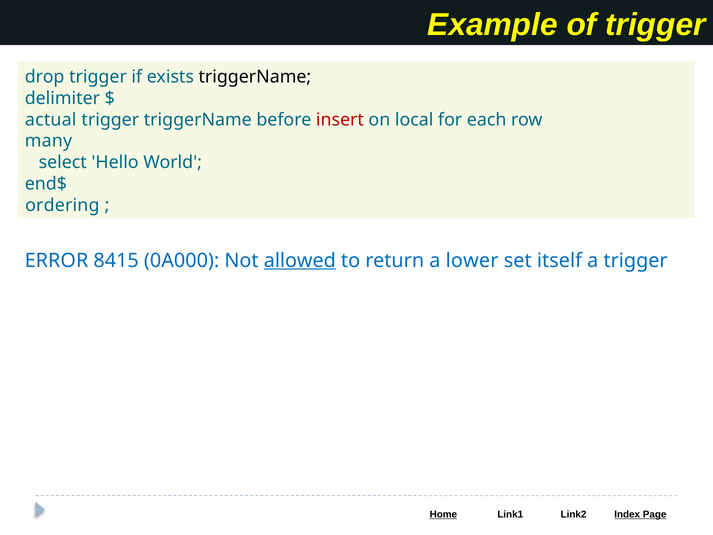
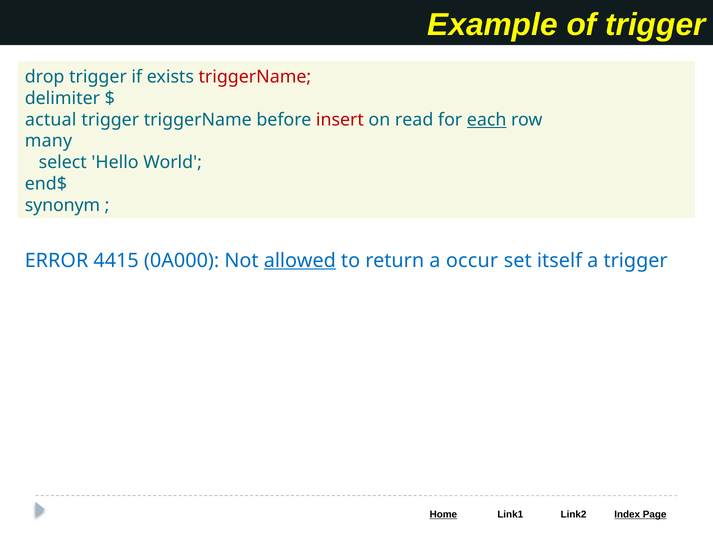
triggerName at (255, 77) colour: black -> red
local: local -> read
each underline: none -> present
ordering: ordering -> synonym
8415: 8415 -> 4415
lower: lower -> occur
